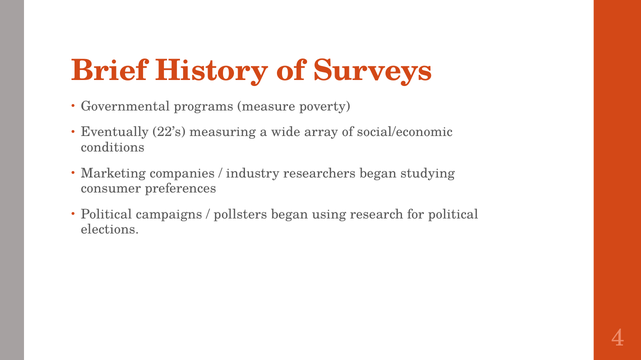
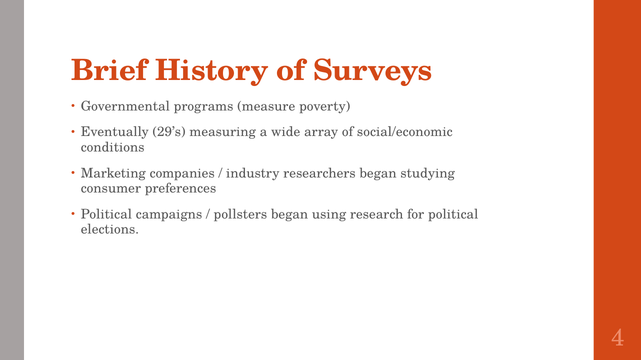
22’s: 22’s -> 29’s
